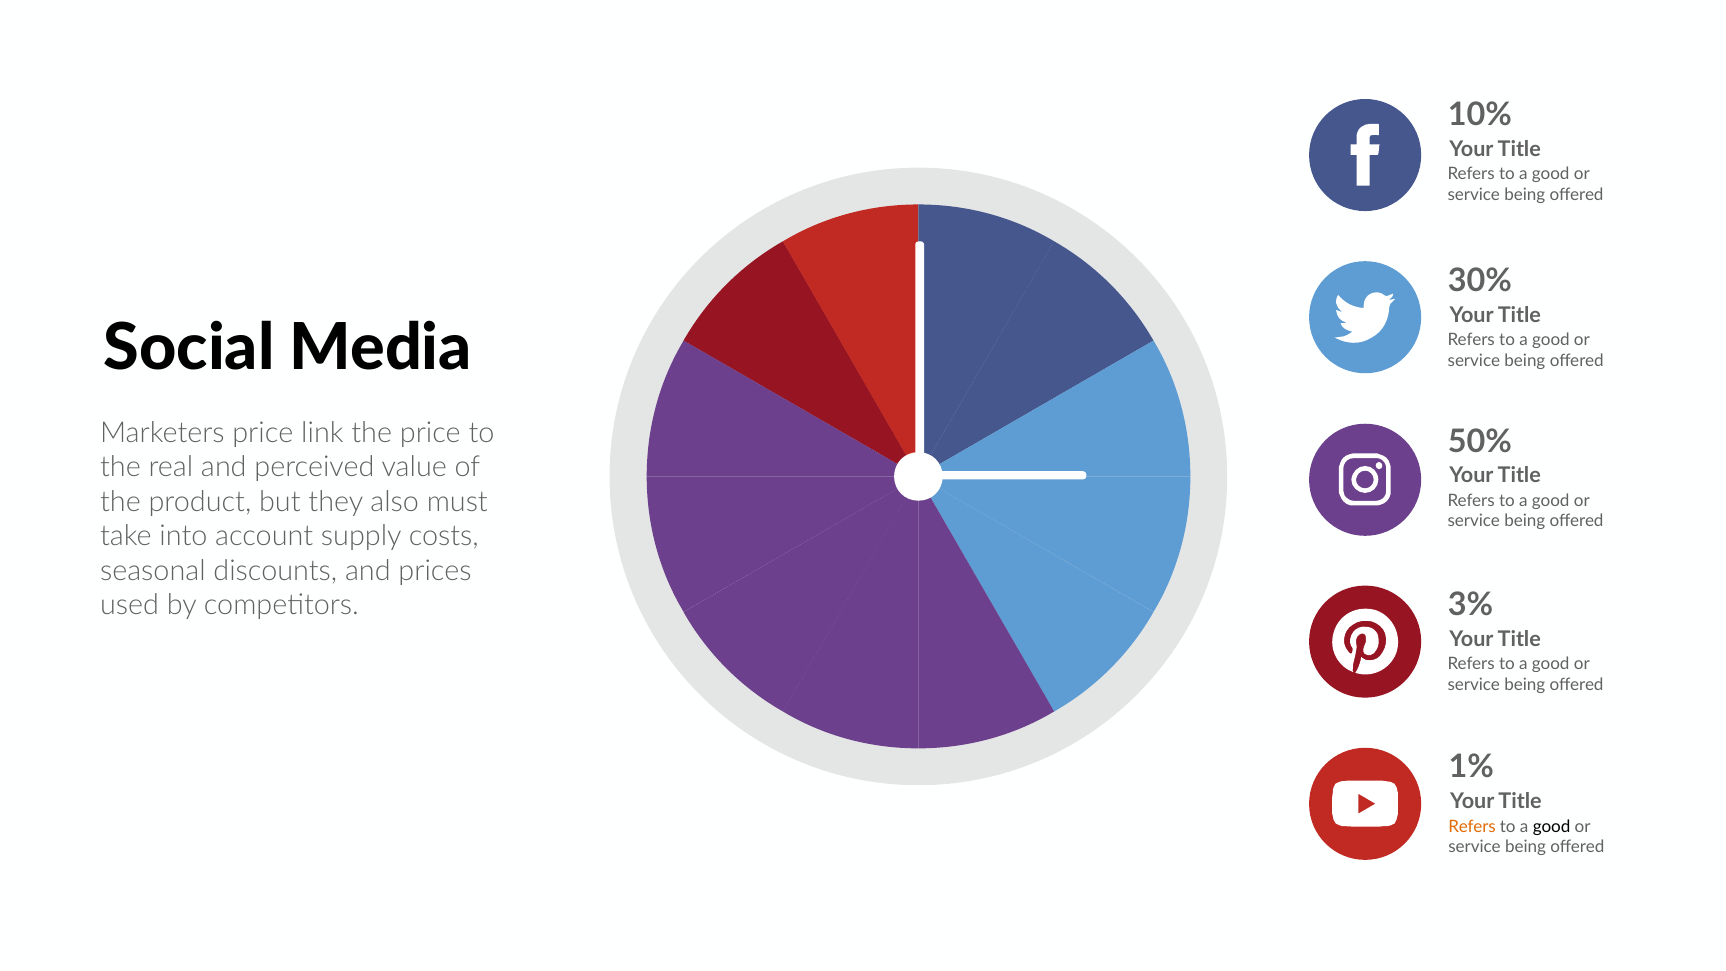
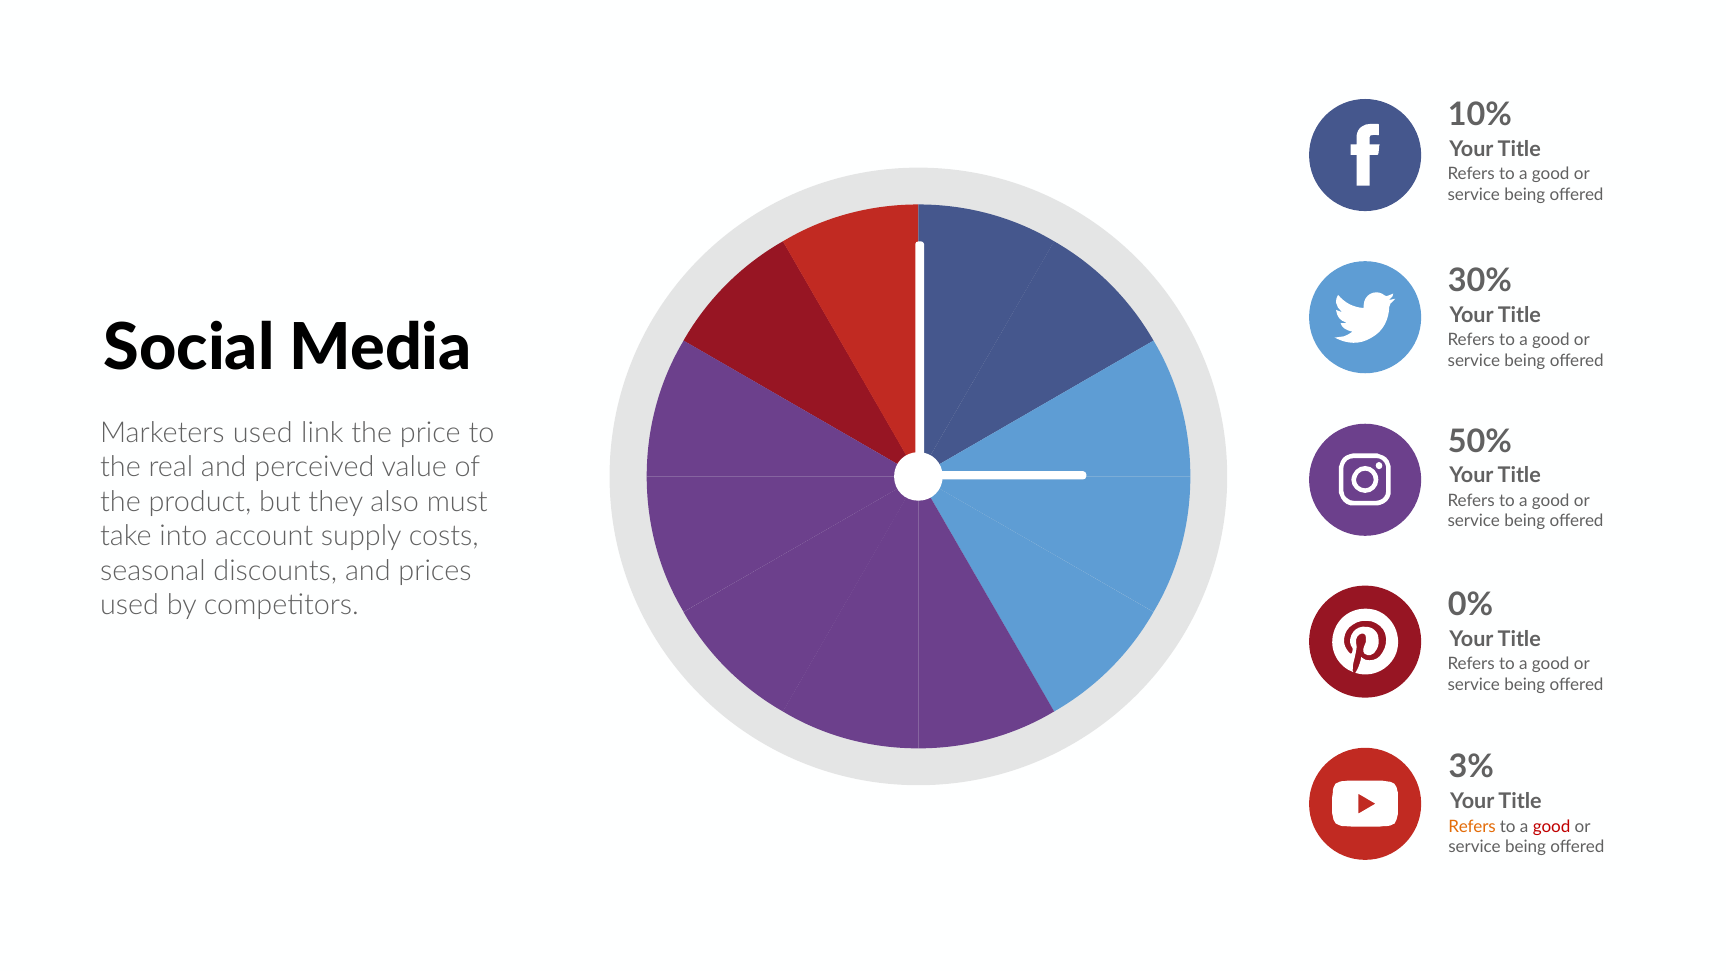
Marketers price: price -> used
3%: 3% -> 0%
1%: 1% -> 3%
good at (1552, 827) colour: black -> red
